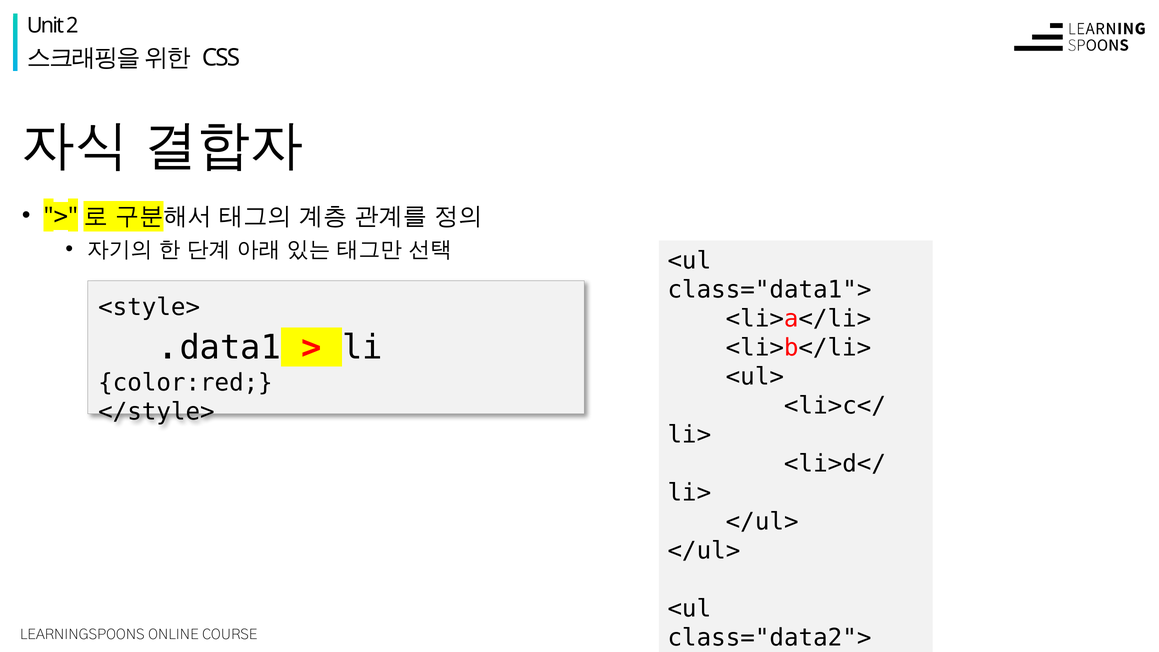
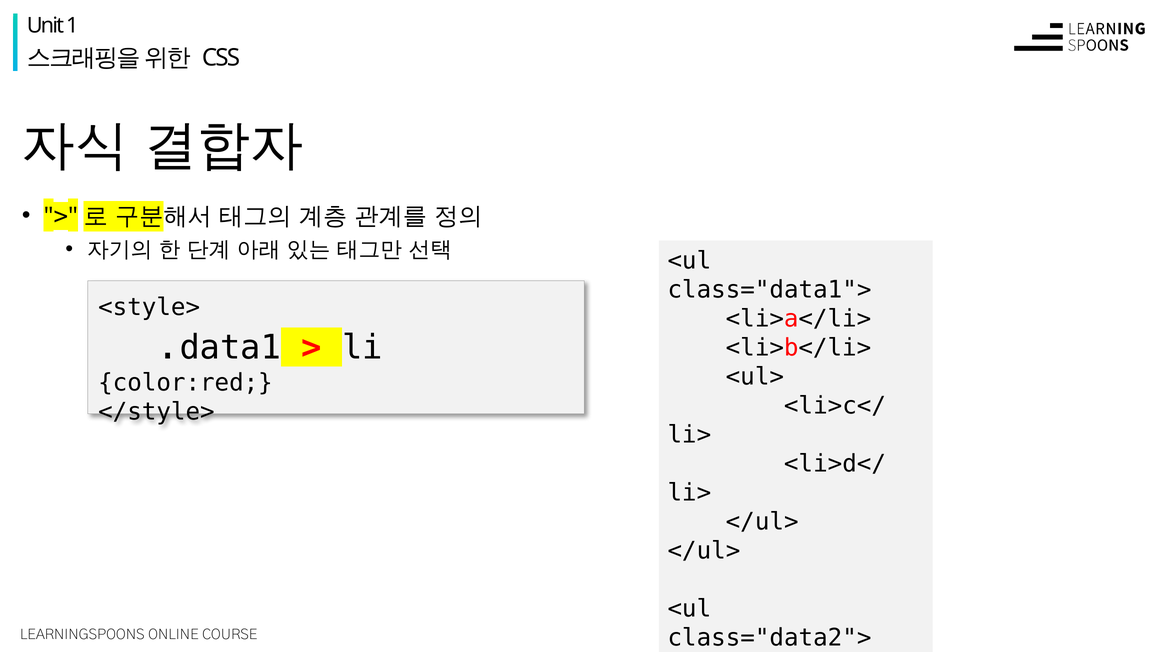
2: 2 -> 1
